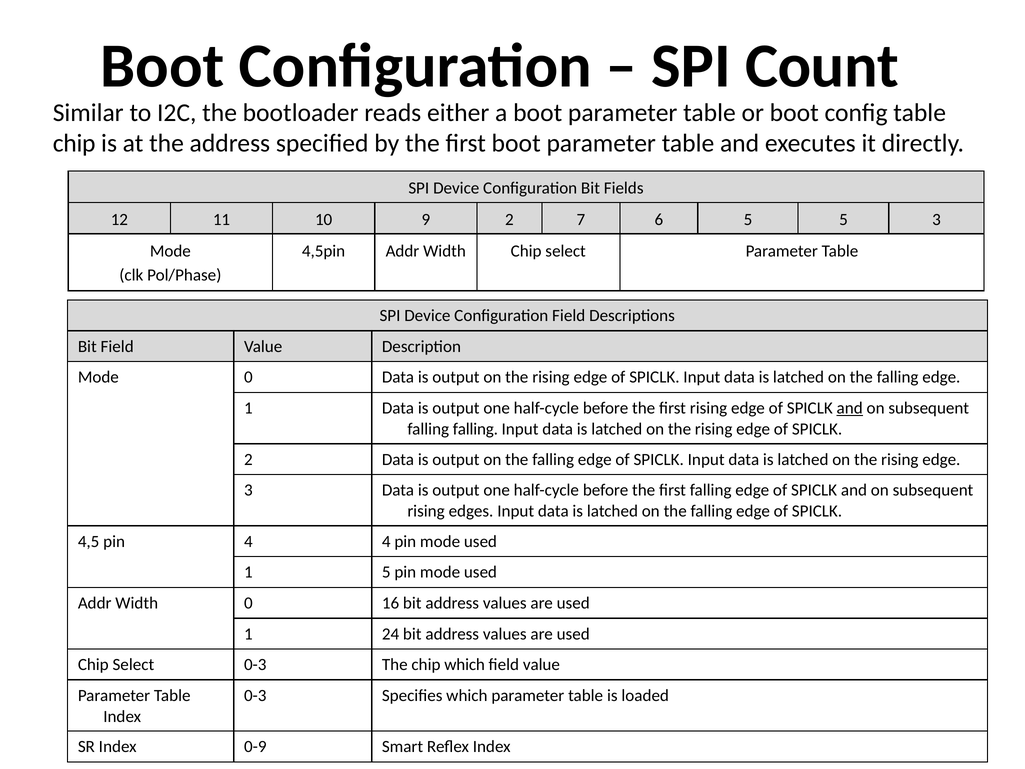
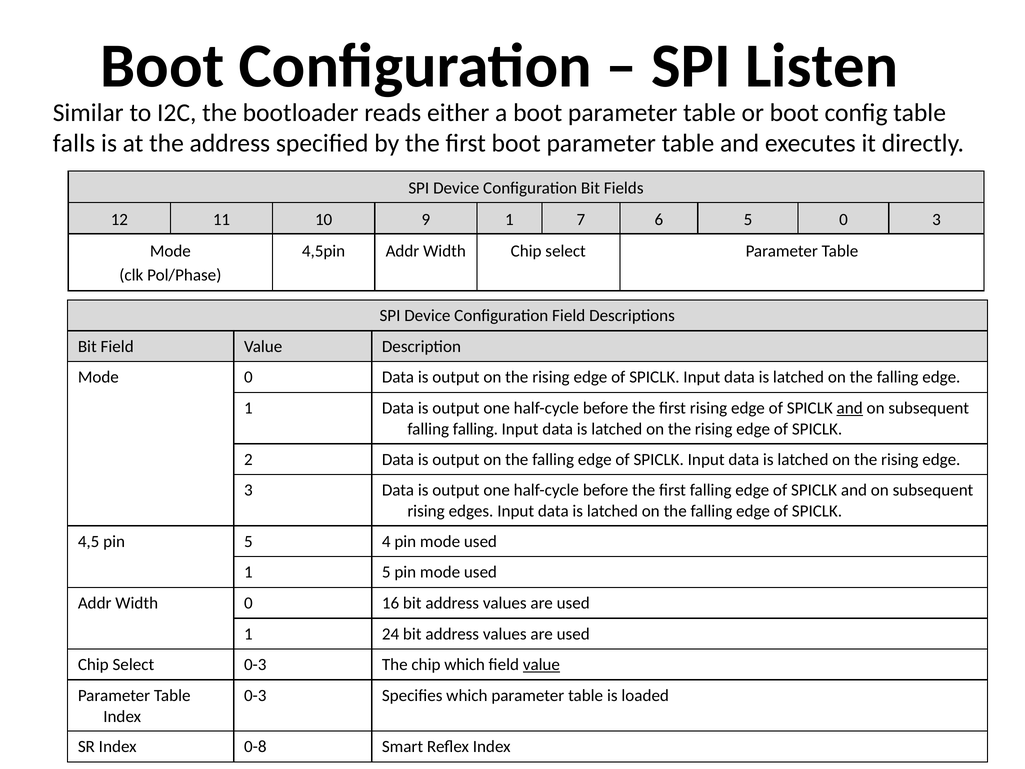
Count: Count -> Listen
chip at (74, 143): chip -> falls
9 2: 2 -> 1
5 5: 5 -> 0
pin 4: 4 -> 5
value at (541, 665) underline: none -> present
0-9: 0-9 -> 0-8
